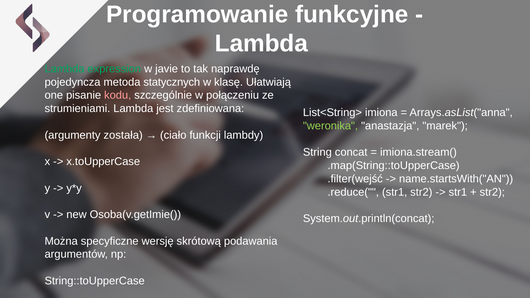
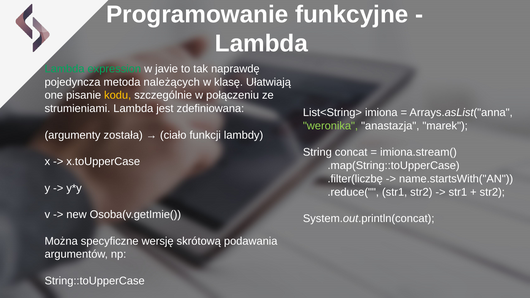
statycznych: statycznych -> należących
kodu colour: pink -> yellow
.filter(wejść: .filter(wejść -> .filter(liczbę
